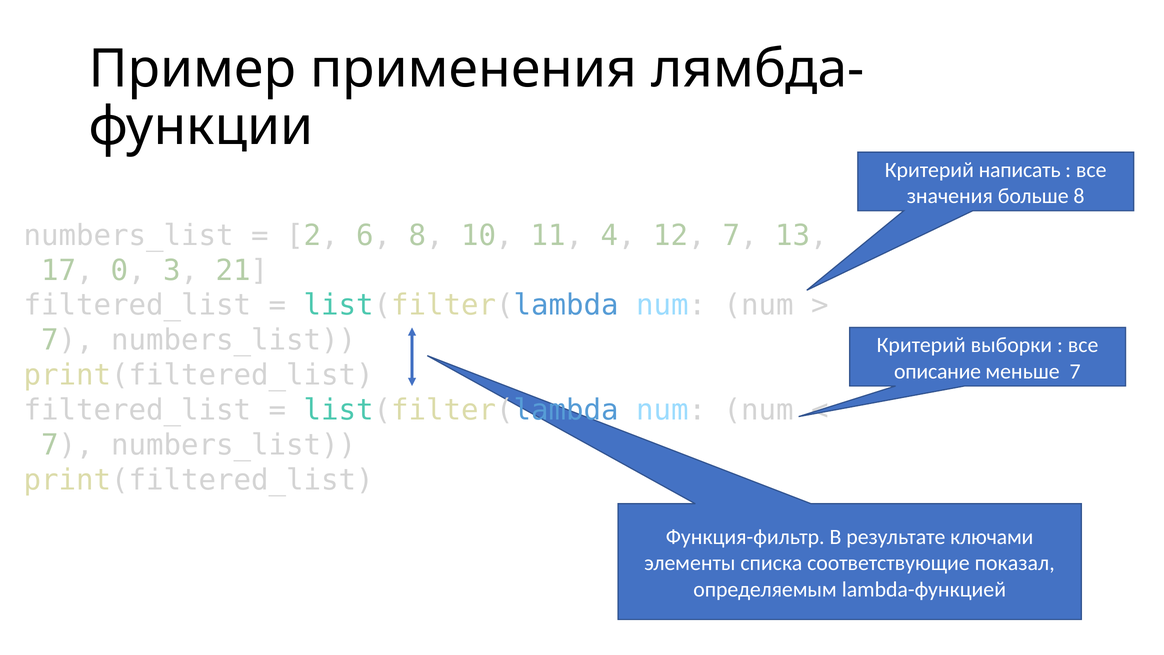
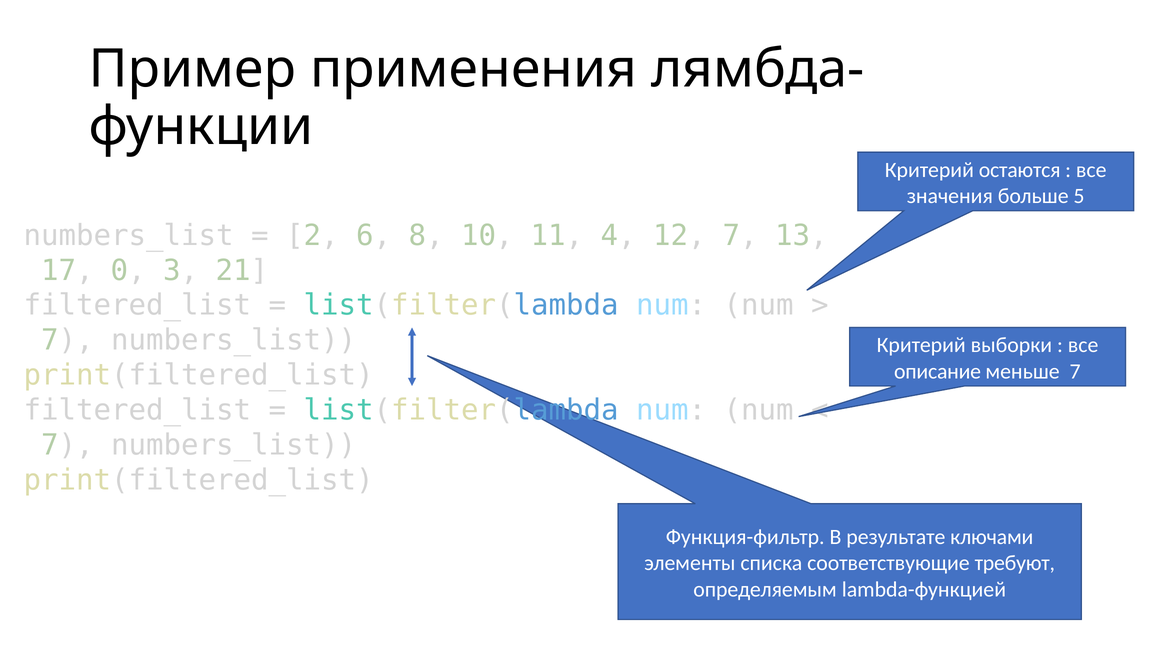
написать: написать -> остаются
больше 8: 8 -> 5
показал: показал -> требуют
